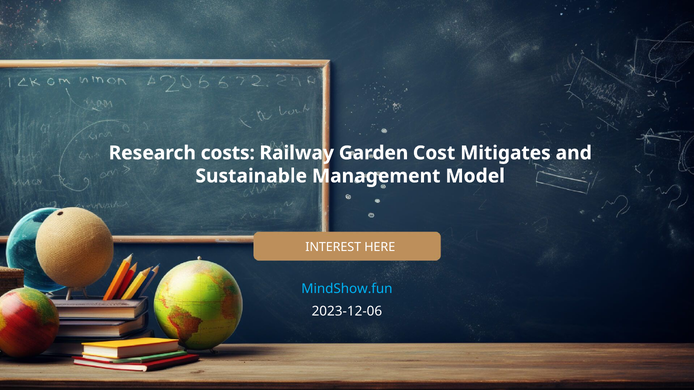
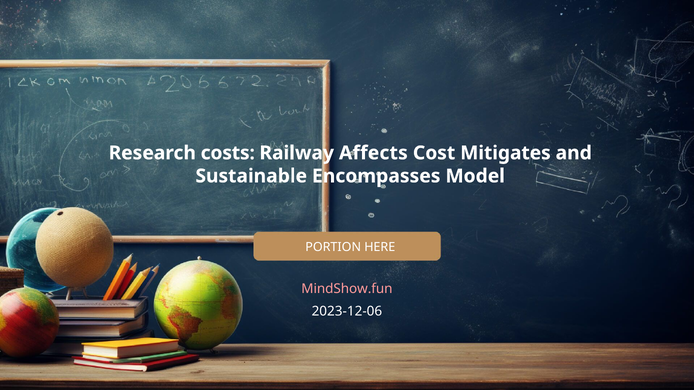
Garden: Garden -> Affects
Management: Management -> Encompasses
INTEREST: INTEREST -> PORTION
MindShow.fun colour: light blue -> pink
